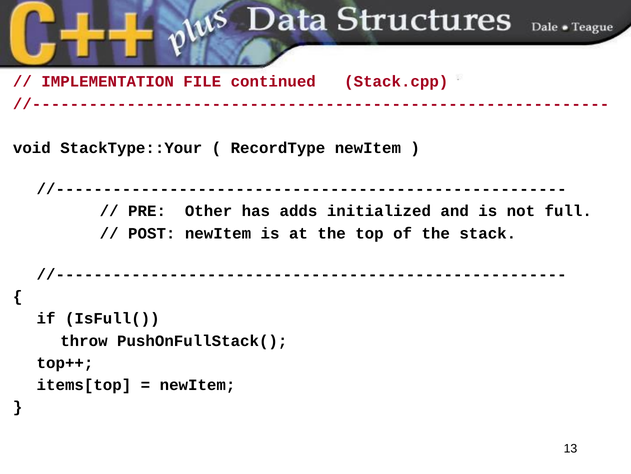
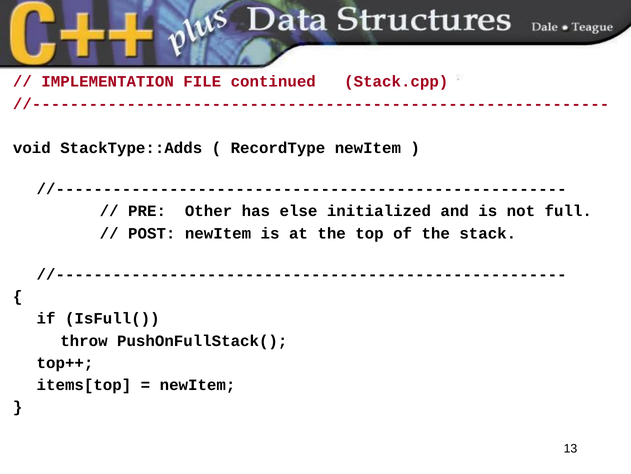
StackType::Your: StackType::Your -> StackType::Adds
adds: adds -> else
